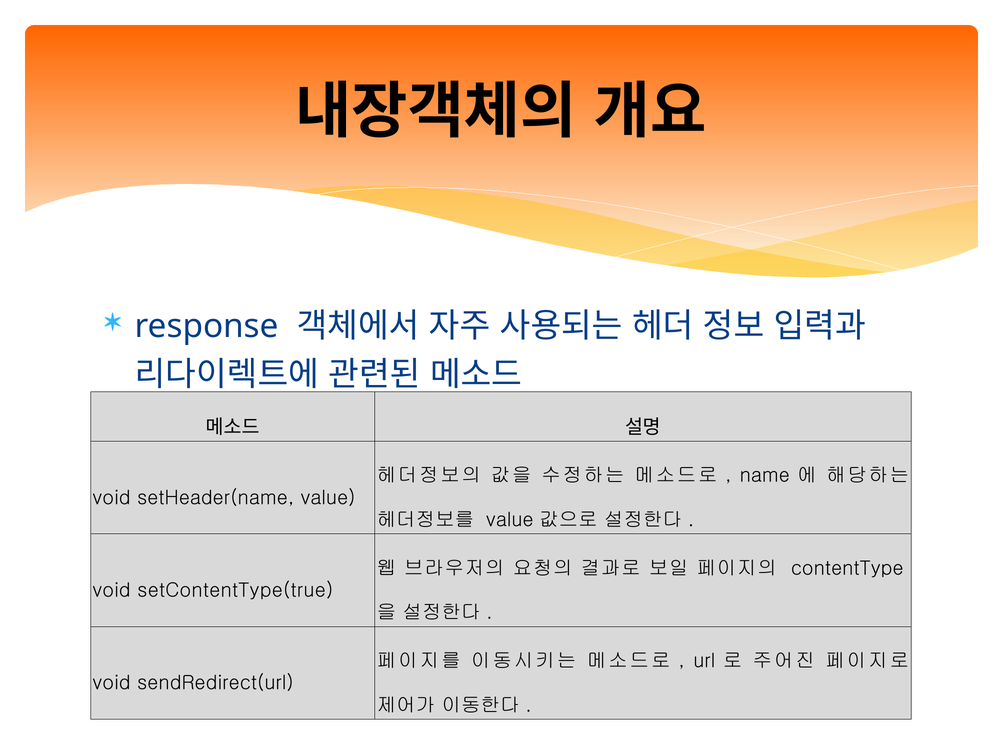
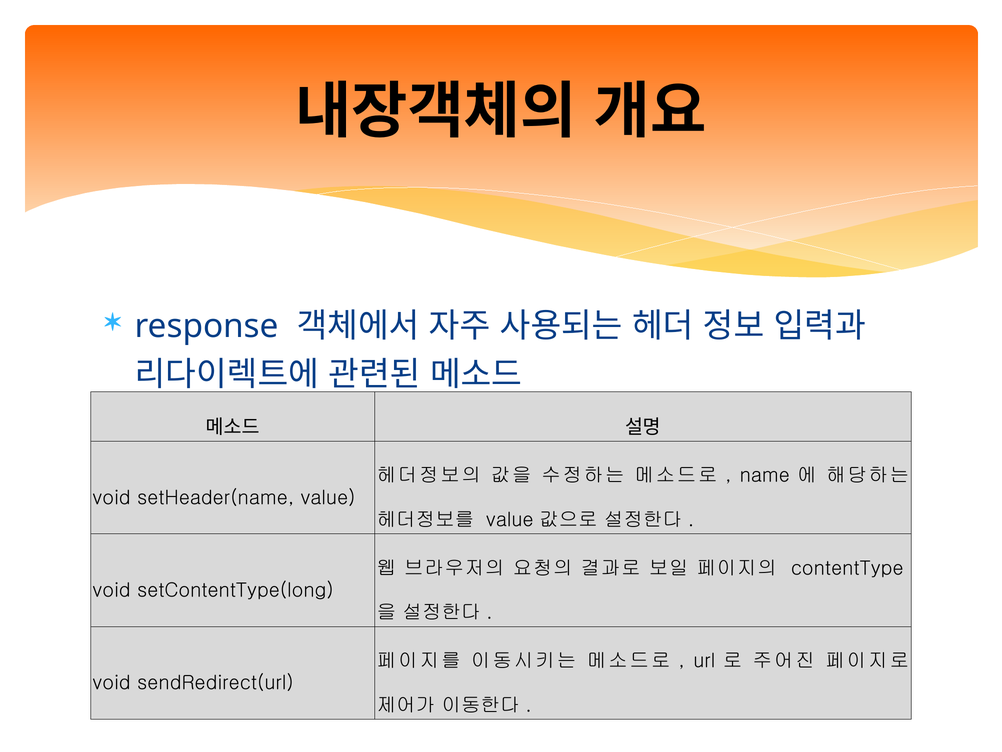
setContentType(true: setContentType(true -> setContentType(long
